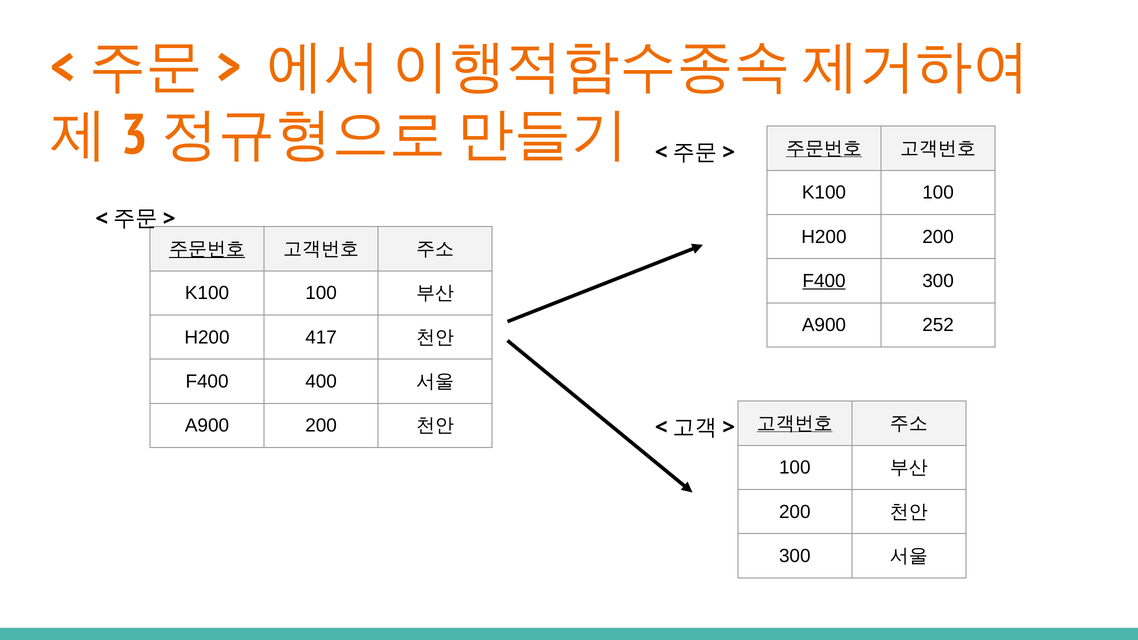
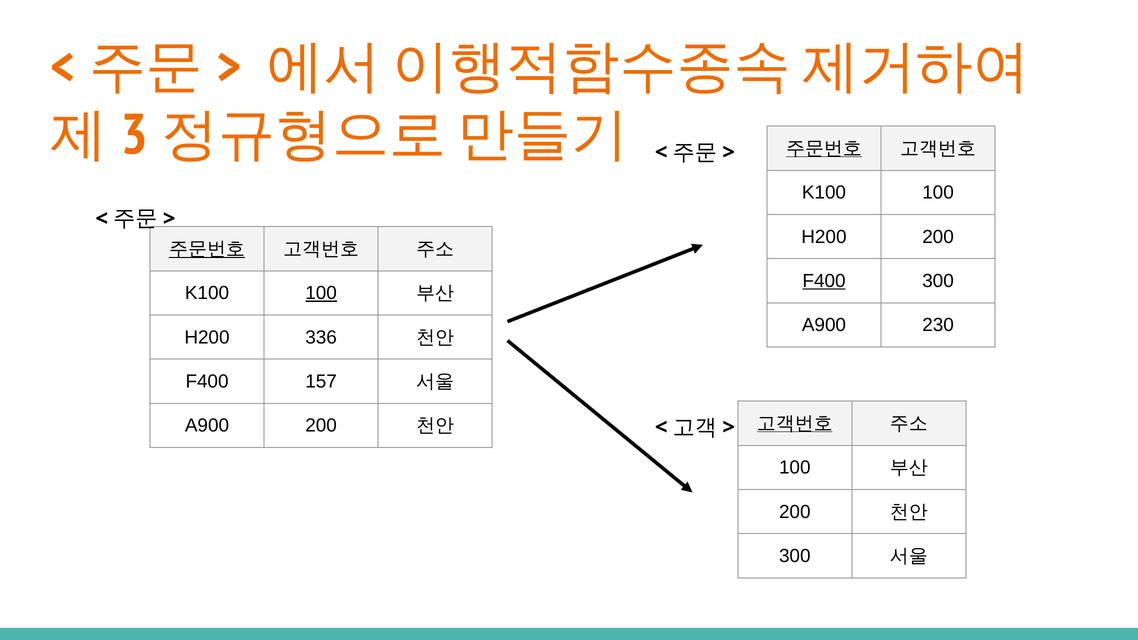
100 at (321, 293) underline: none -> present
252: 252 -> 230
417: 417 -> 336
400: 400 -> 157
